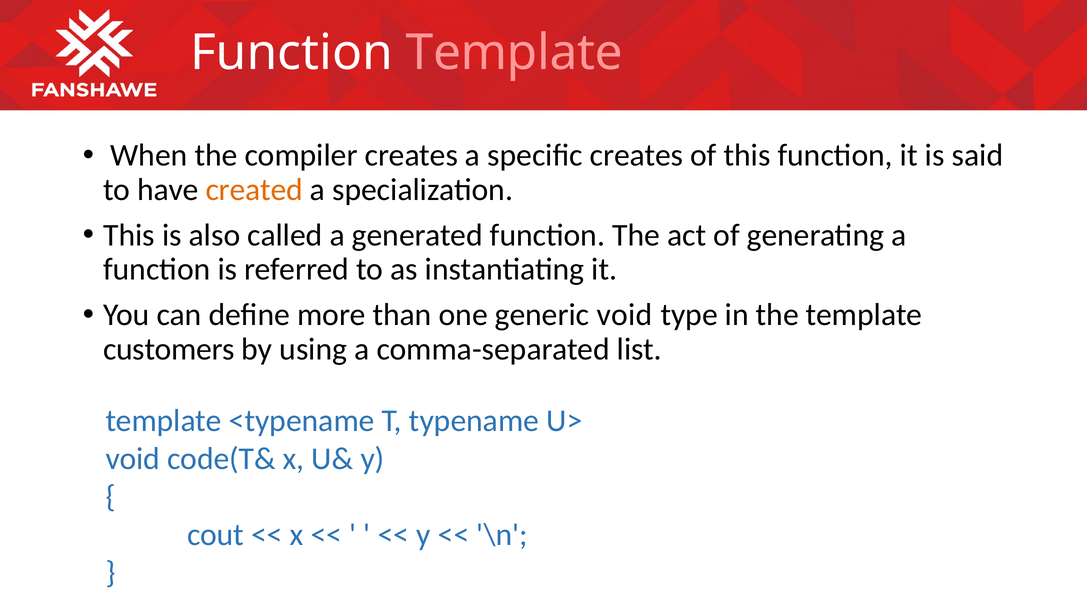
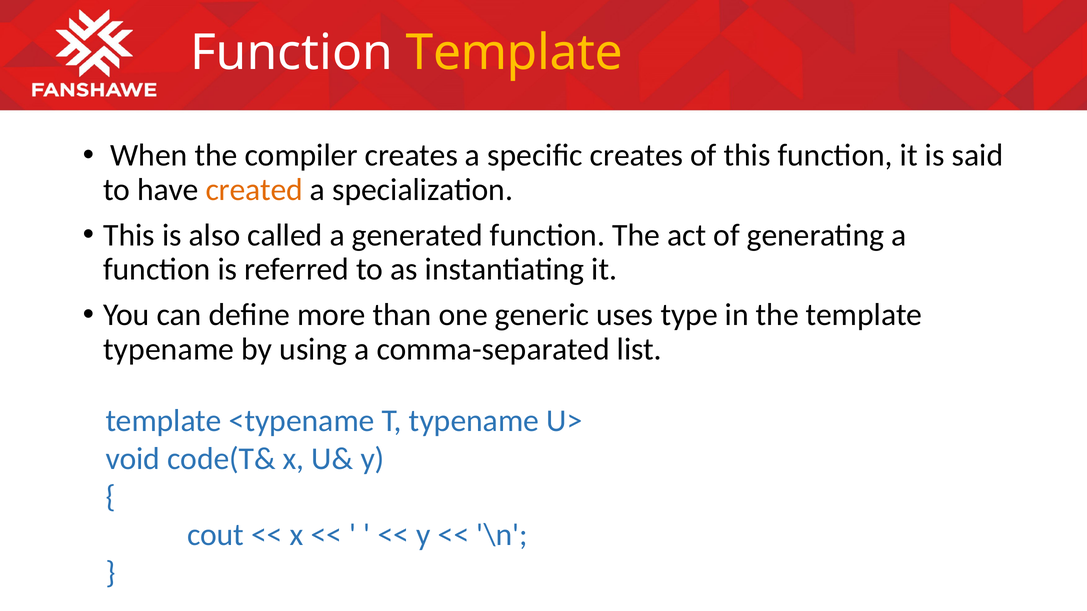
Template at (514, 53) colour: pink -> yellow
generic void: void -> uses
customers at (169, 349): customers -> typename
